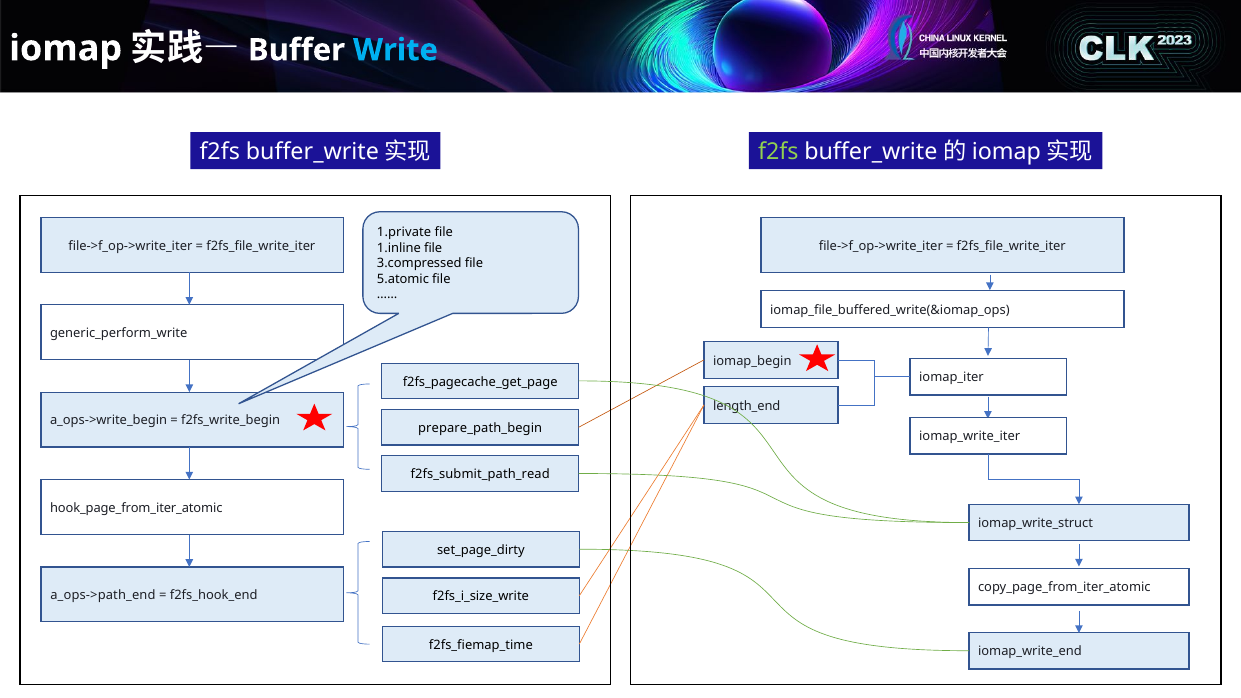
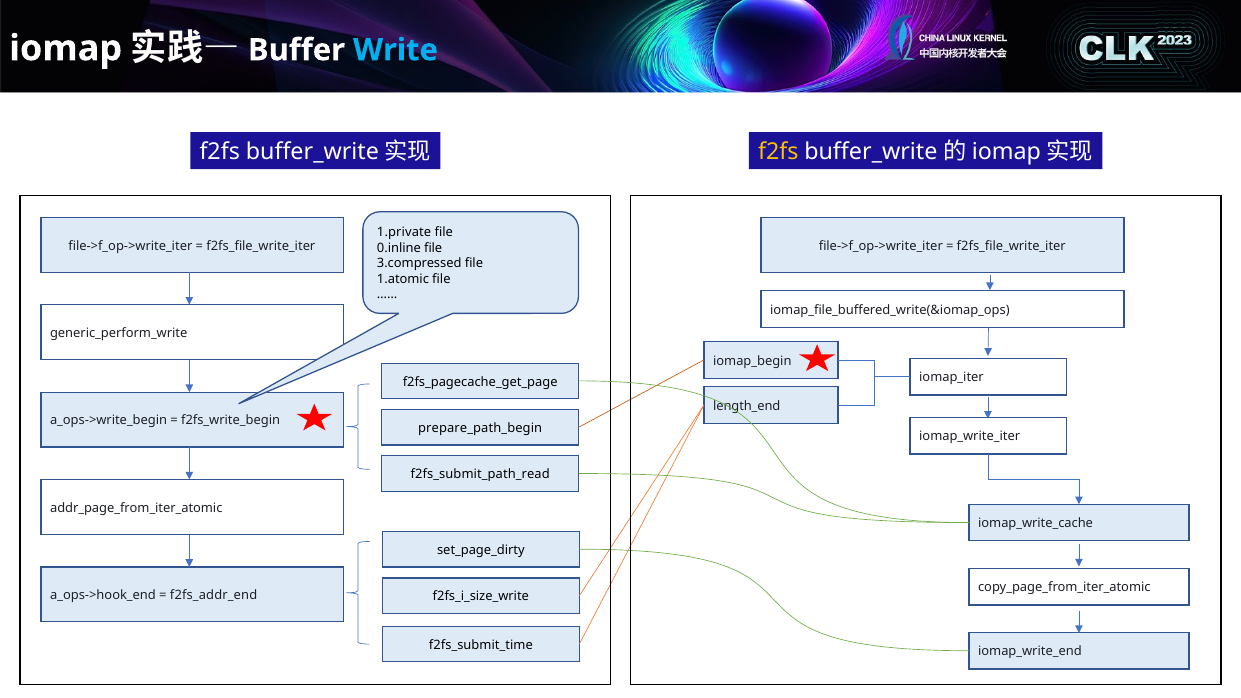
f2fs at (778, 152) colour: light green -> yellow
1.inline: 1.inline -> 0.inline
5.atomic: 5.atomic -> 1.atomic
hook_page_from_iter_atomic: hook_page_from_iter_atomic -> addr_page_from_iter_atomic
iomap_write_struct: iomap_write_struct -> iomap_write_cache
a_ops->path_end: a_ops->path_end -> a_ops->hook_end
f2fs_hook_end: f2fs_hook_end -> f2fs_addr_end
f2fs_fiemap_time: f2fs_fiemap_time -> f2fs_submit_time
